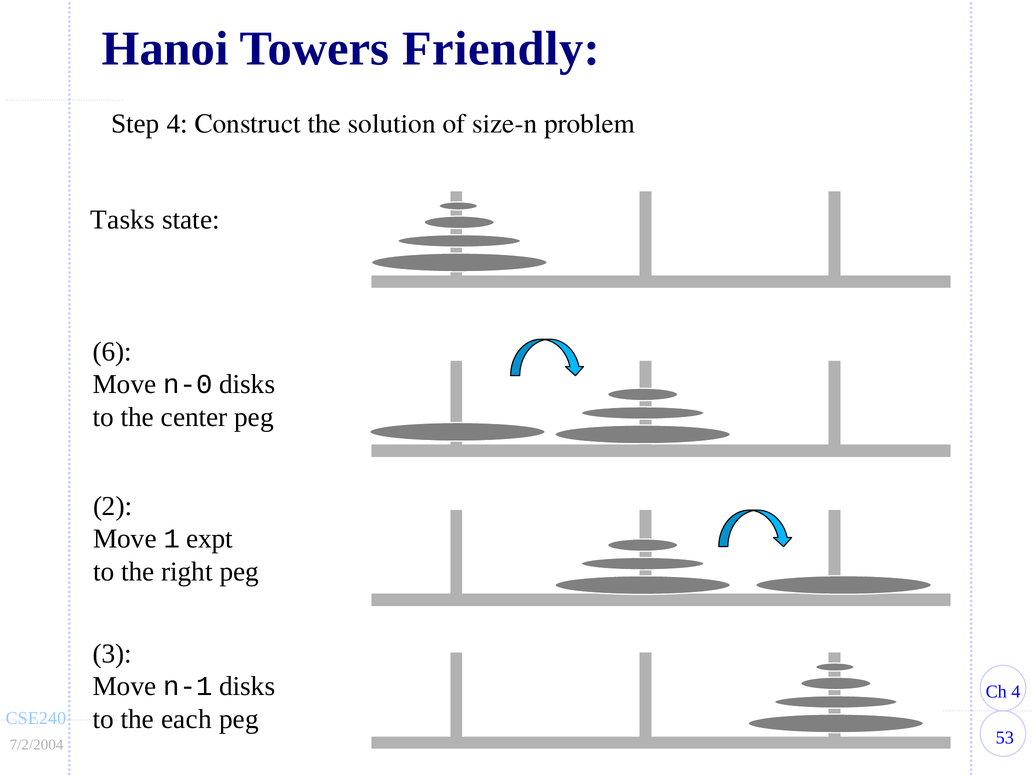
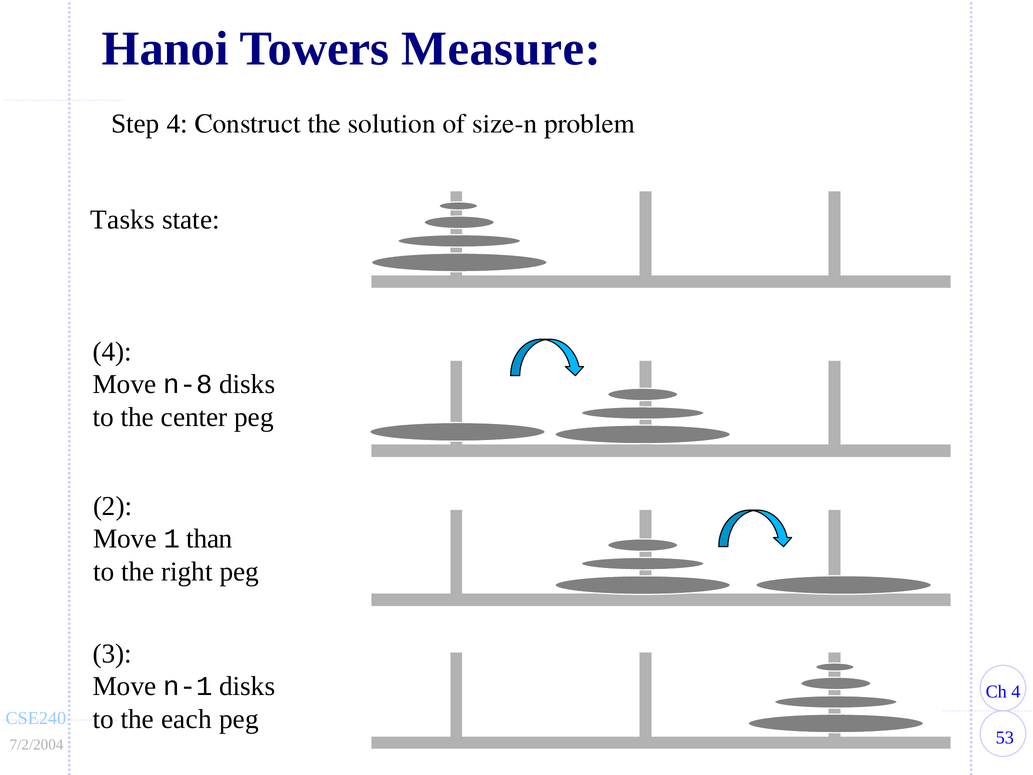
Friendly: Friendly -> Measure
6 at (112, 352): 6 -> 4
n-0: n-0 -> n-8
expt: expt -> than
